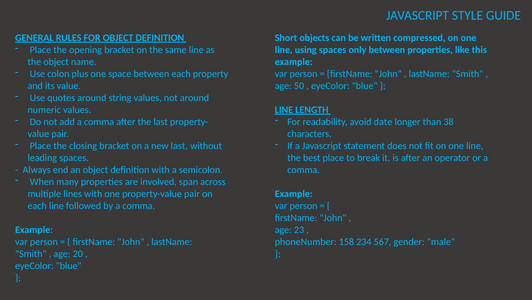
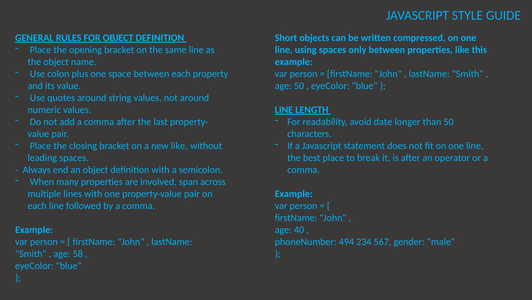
than 38: 38 -> 50
new last: last -> like
23: 23 -> 40
158: 158 -> 494
20: 20 -> 58
